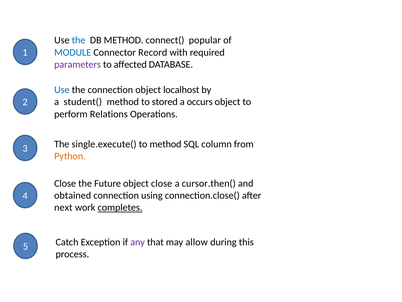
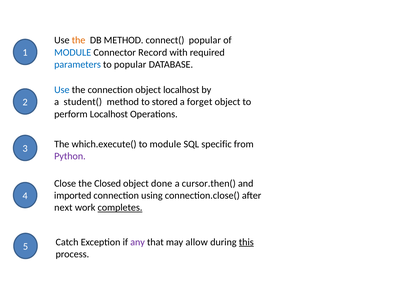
the at (79, 40) colour: blue -> orange
parameters colour: purple -> blue
to affected: affected -> popular
occurs: occurs -> forget
perform Relations: Relations -> Localhost
single.execute(: single.execute( -> which.execute(
to method: method -> module
column: column -> specific
Python colour: orange -> purple
Future: Future -> Closed
object close: close -> done
obtained: obtained -> imported
this underline: none -> present
